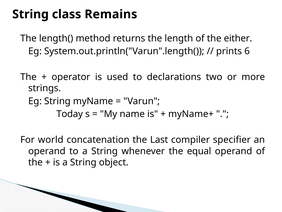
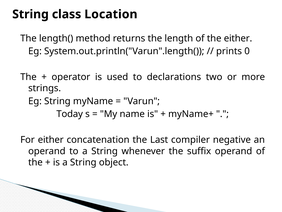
Remains: Remains -> Location
6: 6 -> 0
For world: world -> either
specifier: specifier -> negative
equal: equal -> suffix
